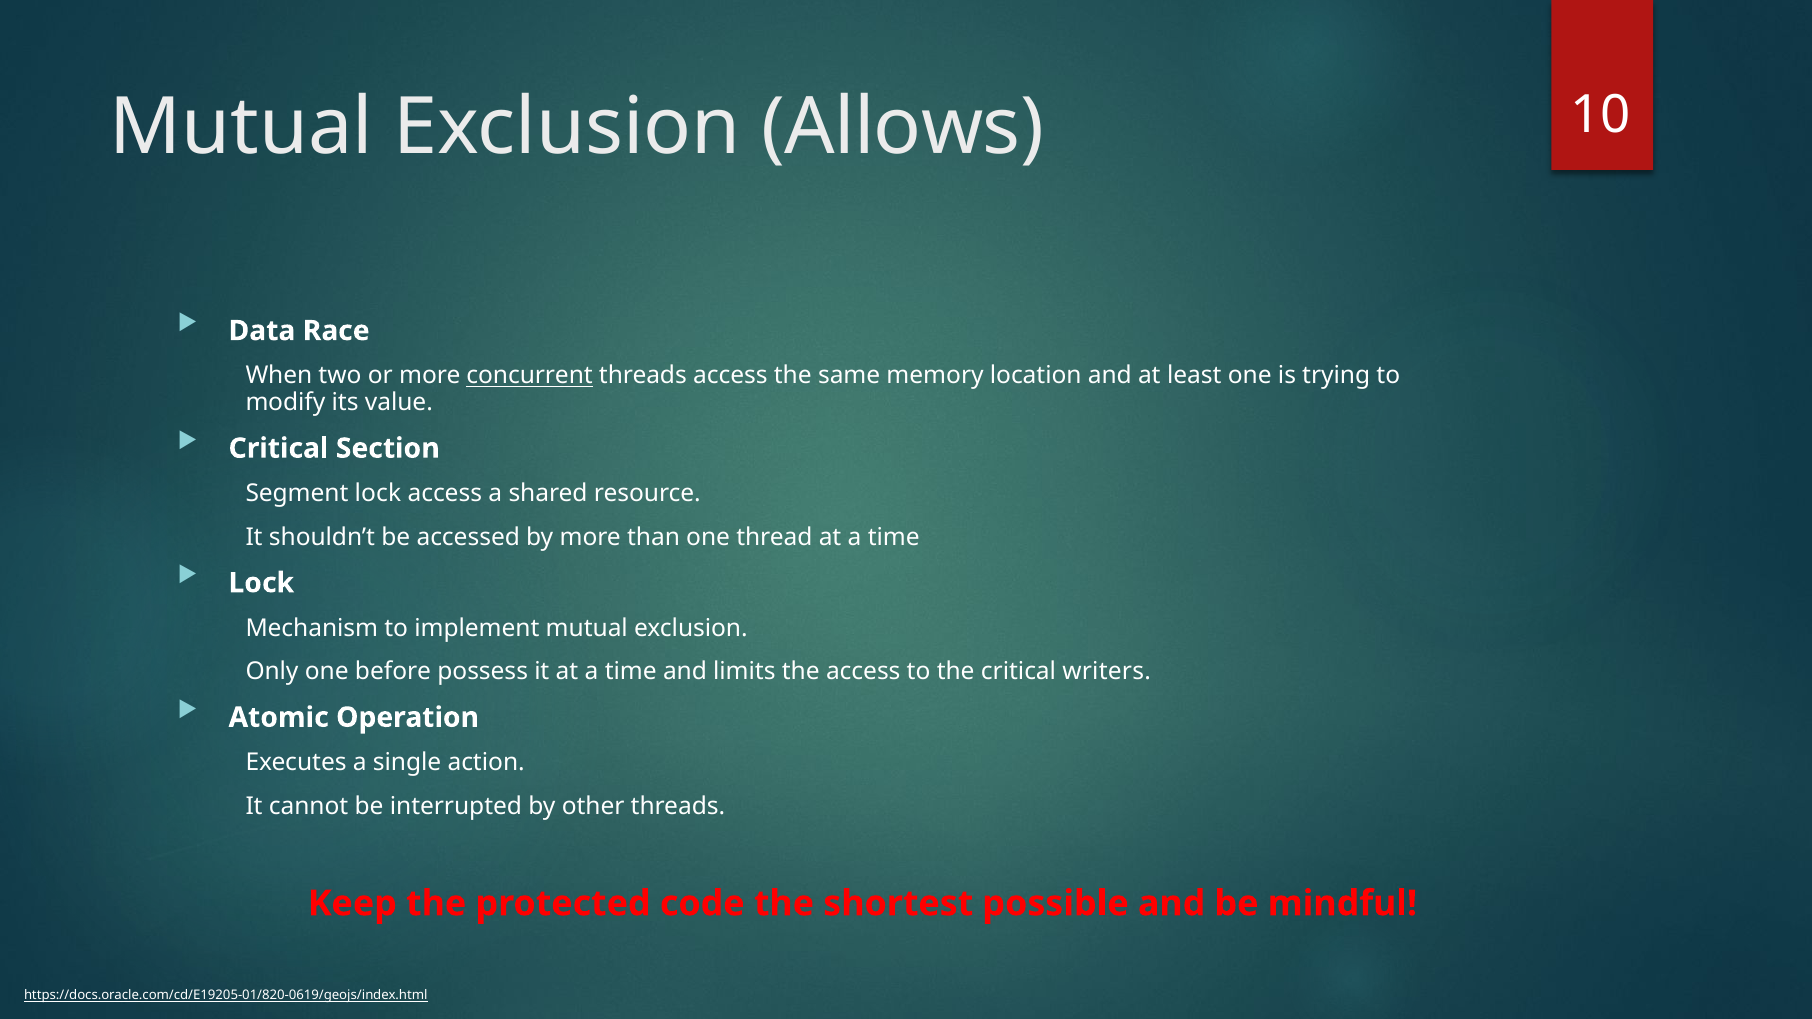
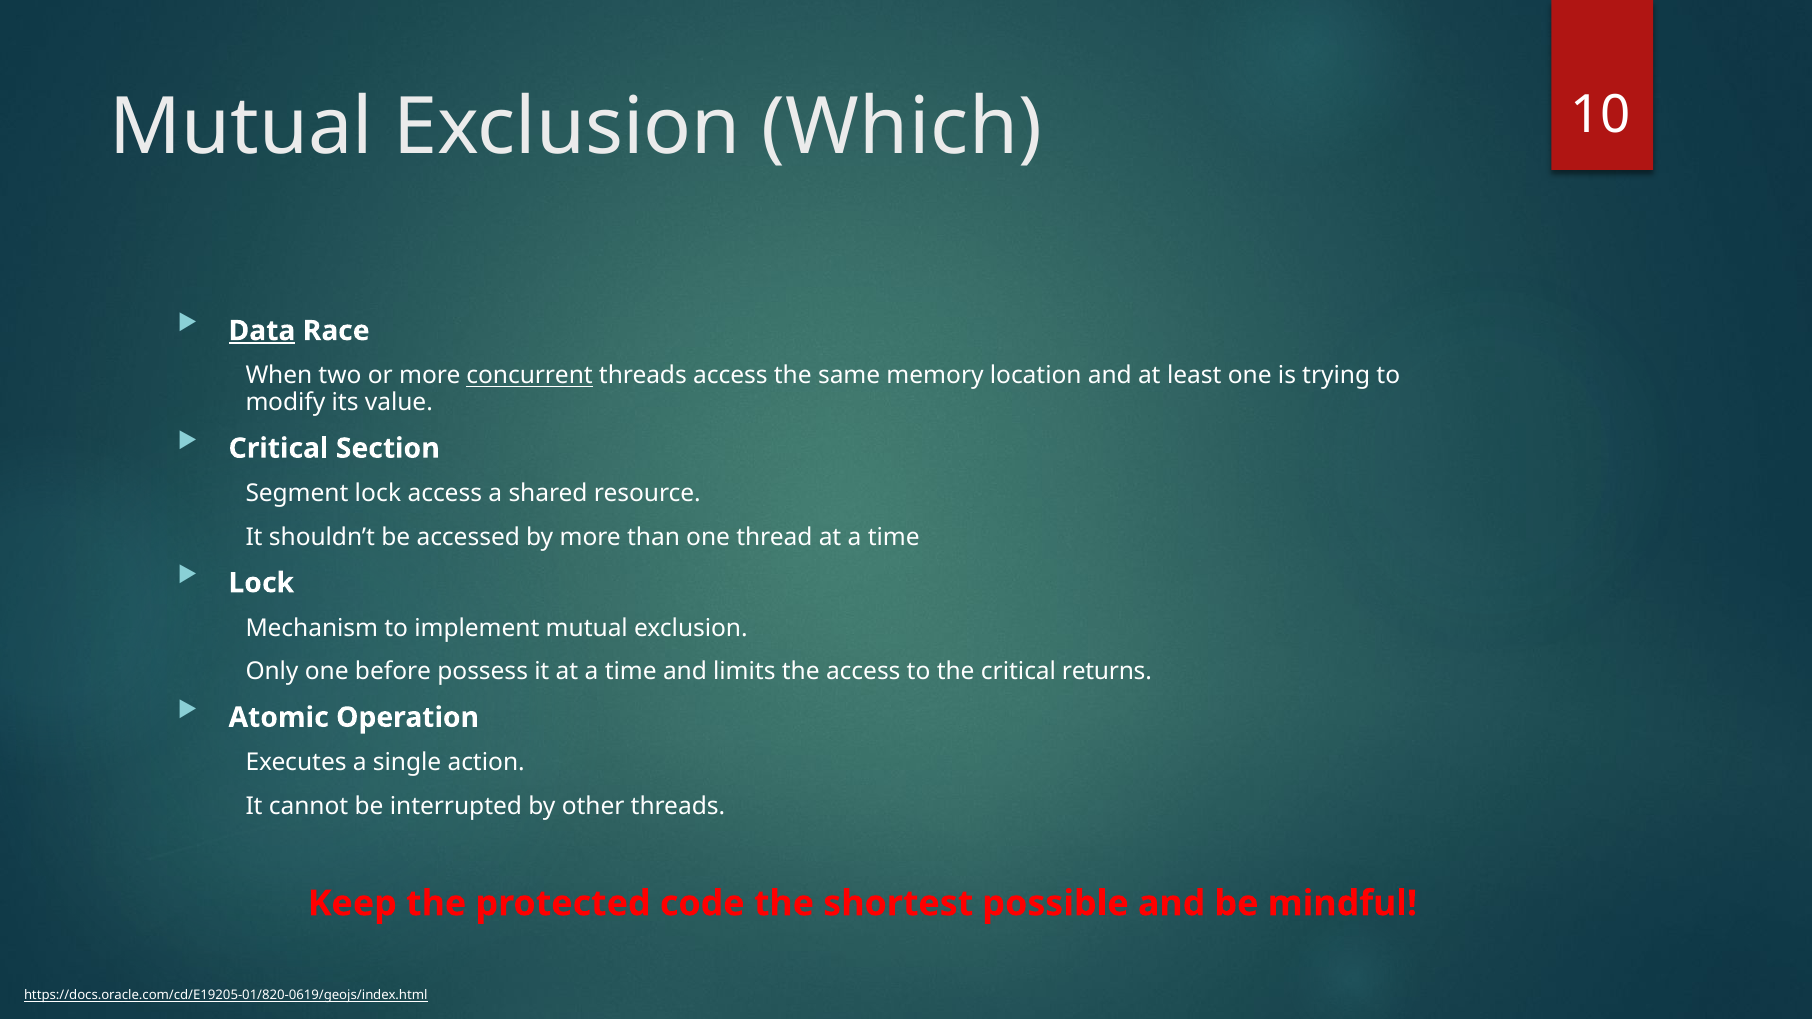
Allows: Allows -> Which
Data underline: none -> present
writers: writers -> returns
